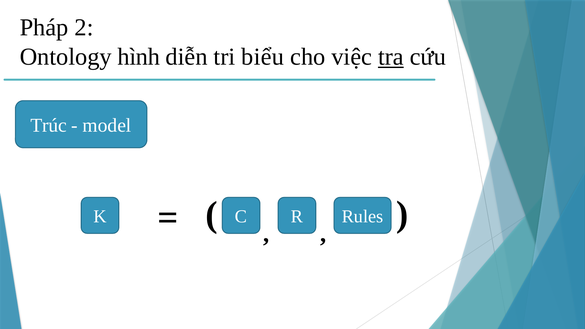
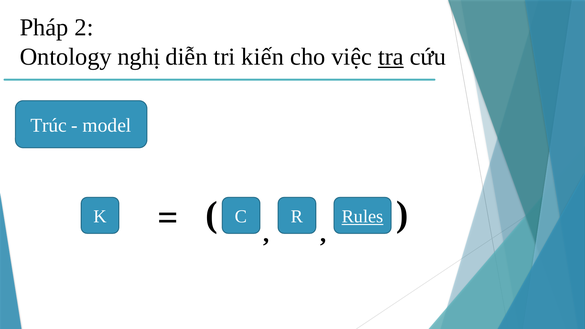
hình: hình -> nghị
biểu: biểu -> kiến
Rules underline: none -> present
